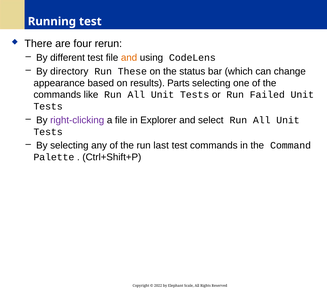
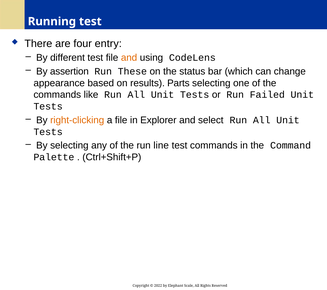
rerun: rerun -> entry
directory: directory -> assertion
right-clicking colour: purple -> orange
last: last -> line
